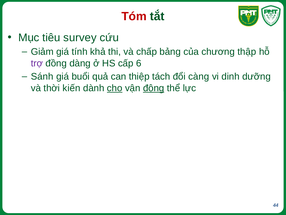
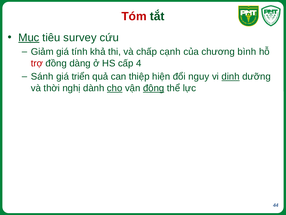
Mục underline: none -> present
bảng: bảng -> cạnh
thập: thập -> bình
trợ colour: purple -> red
6: 6 -> 4
buổi: buổi -> triển
tách: tách -> hiện
càng: càng -> nguy
dinh underline: none -> present
kiến: kiến -> nghị
